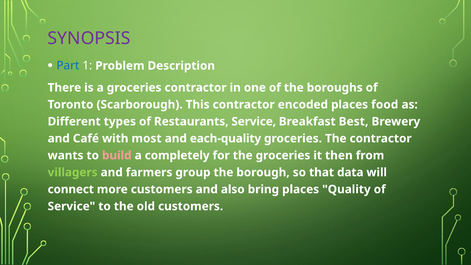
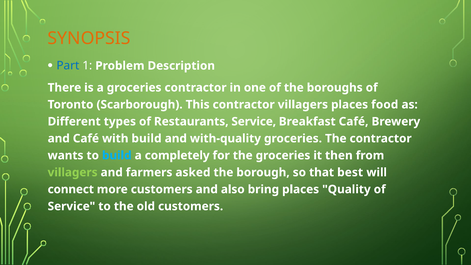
SYNOPSIS colour: purple -> orange
contractor encoded: encoded -> villagers
Breakfast Best: Best -> Café
with most: most -> build
each-quality: each-quality -> with-quality
build at (117, 155) colour: pink -> light blue
group: group -> asked
data: data -> best
